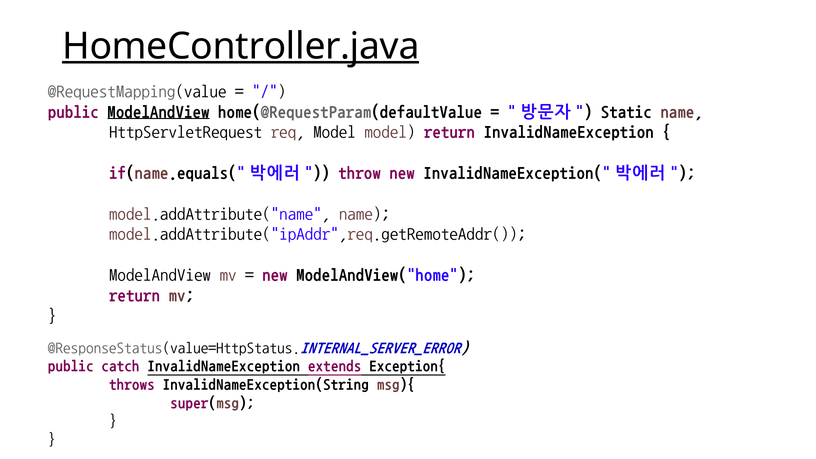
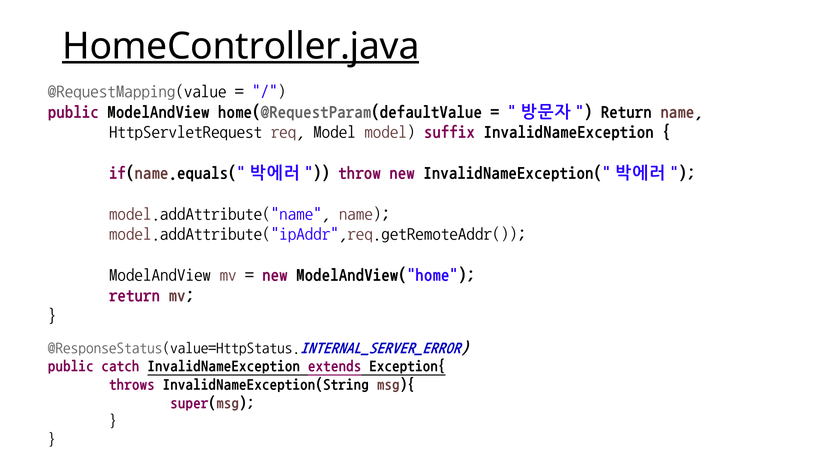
ModelAndView at (158, 111) underline: present -> none
Static at (626, 111): Static -> Return
model return: return -> suffix
